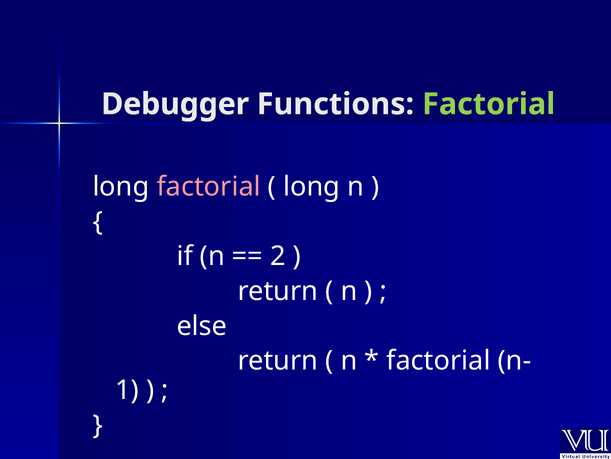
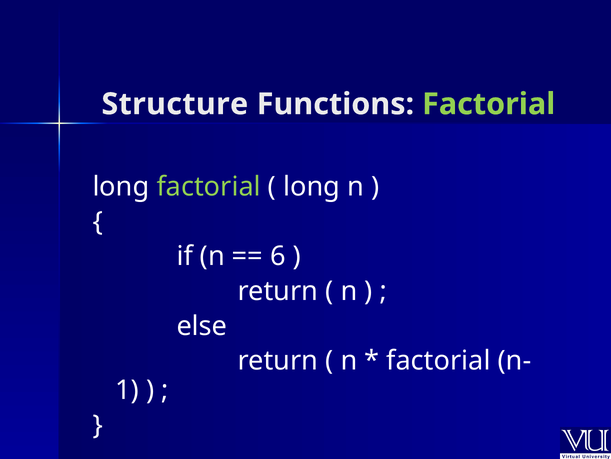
Debugger: Debugger -> Structure
factorial at (209, 187) colour: pink -> light green
2: 2 -> 6
